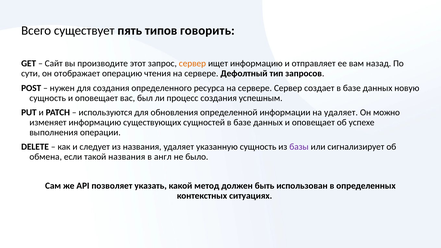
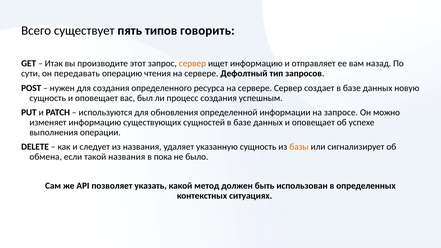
Сайт: Сайт -> Итак
отображает: отображает -> передавать
на удаляет: удаляет -> запросе
базы colour: purple -> orange
англ: англ -> пока
